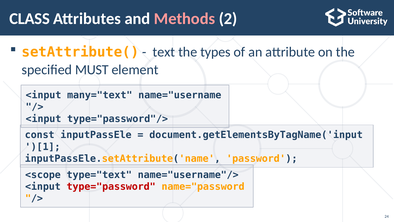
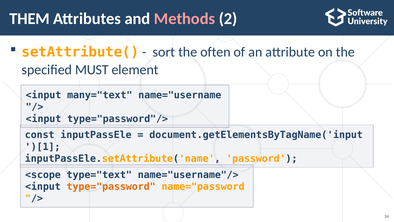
CLASS: CLASS -> THEM
text: text -> sort
types: types -> often
type="password colour: red -> orange
